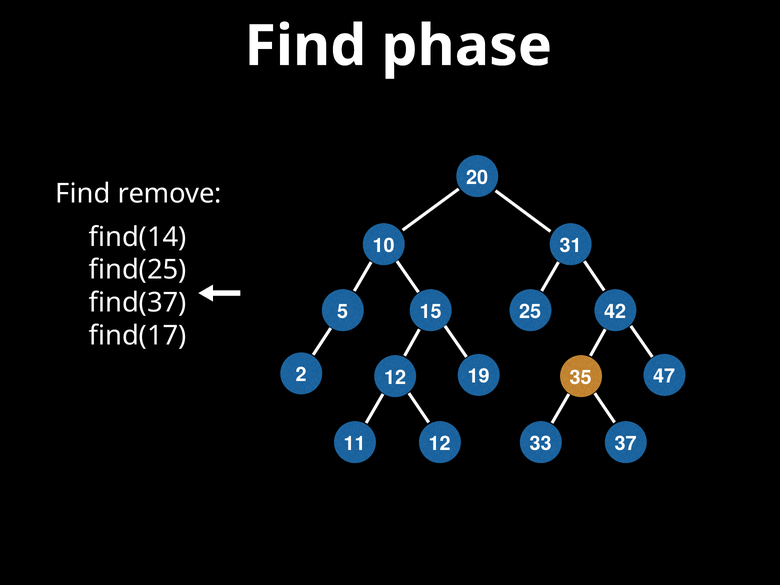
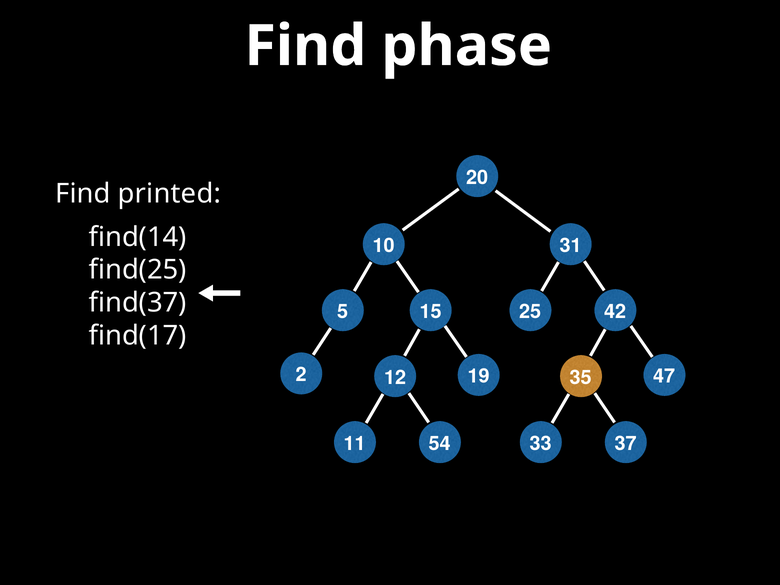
remove: remove -> printed
11 12: 12 -> 54
